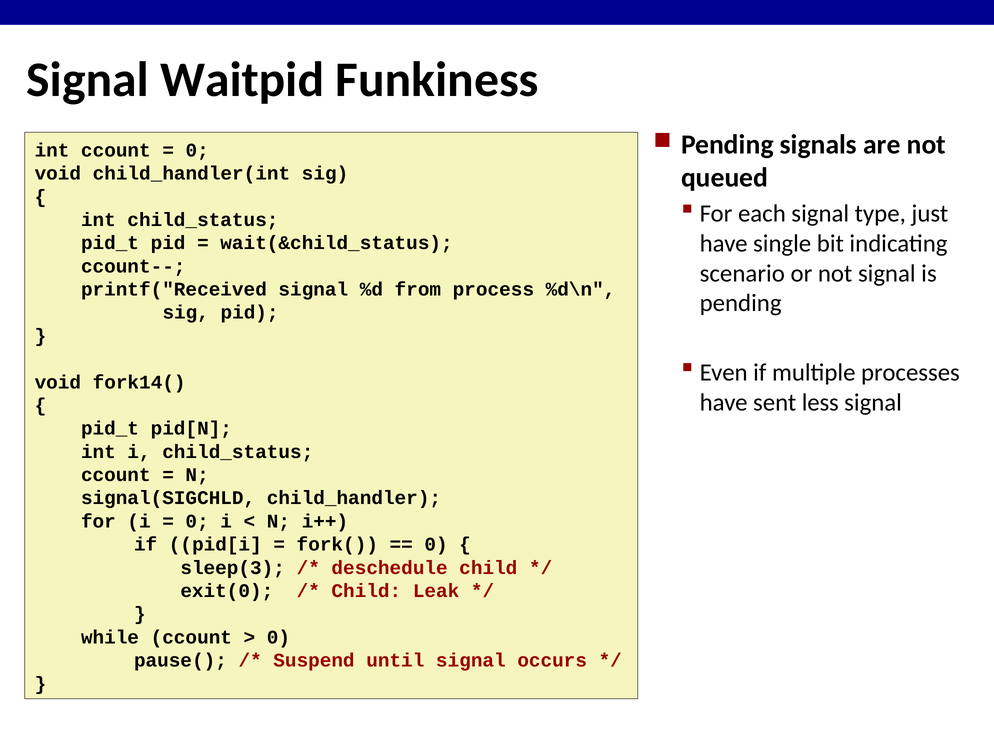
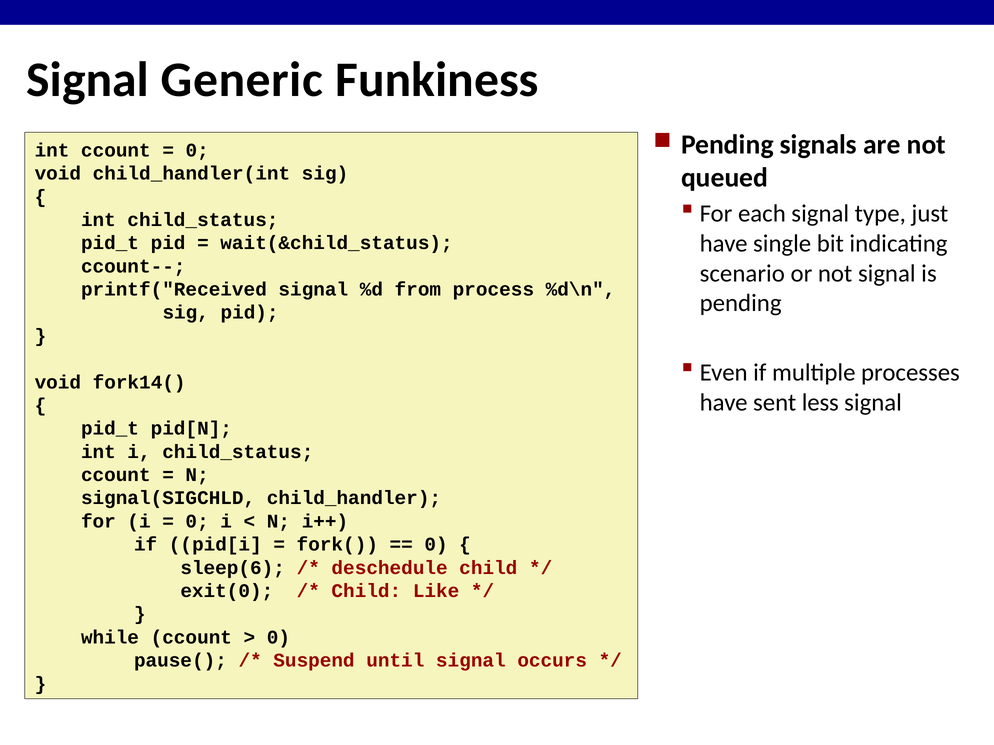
Waitpid: Waitpid -> Generic
sleep(3: sleep(3 -> sleep(6
Leak: Leak -> Like
